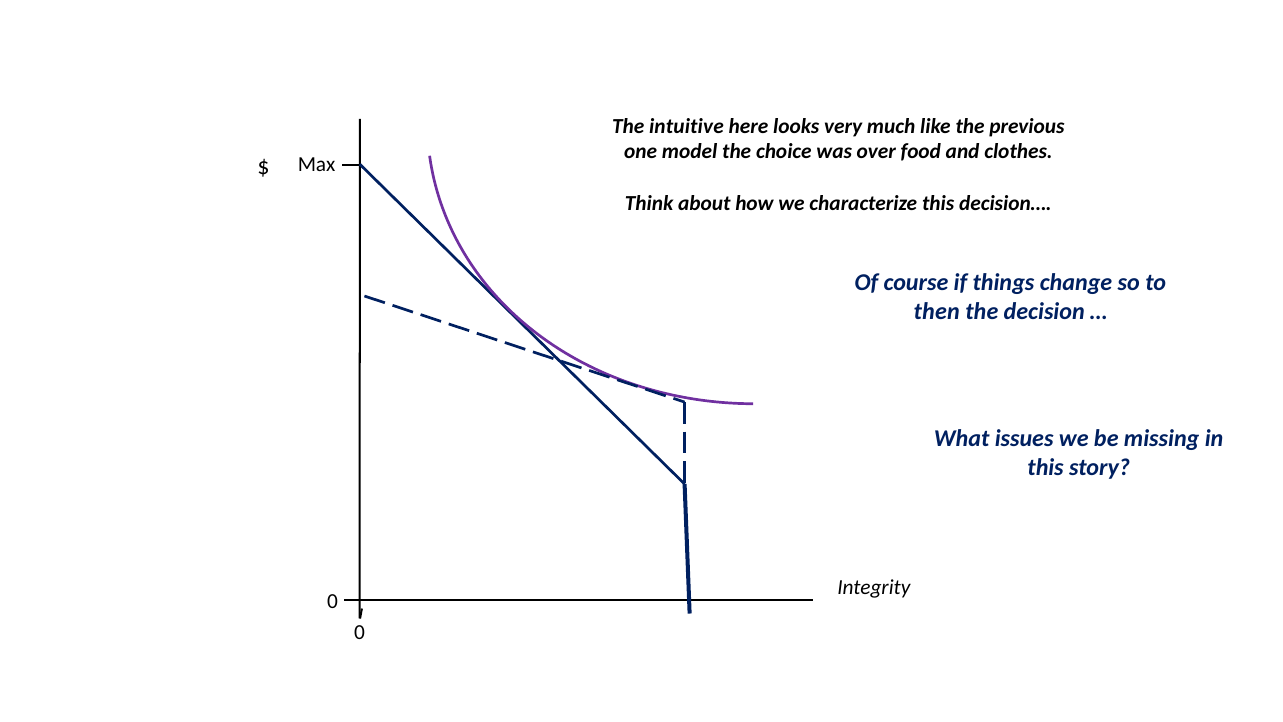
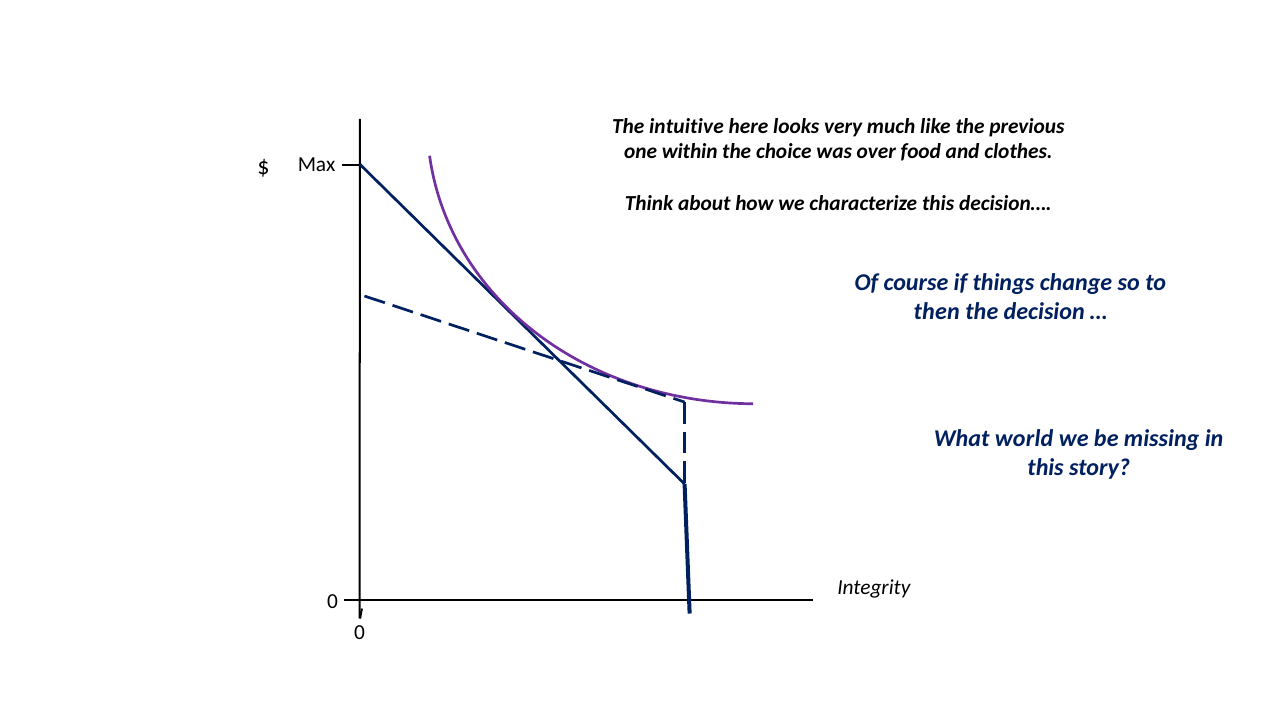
model: model -> within
issues: issues -> world
